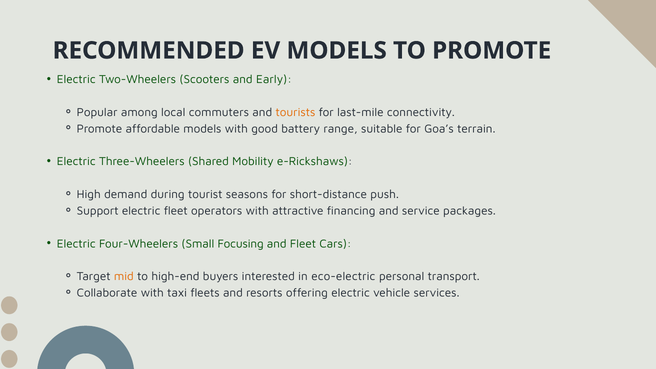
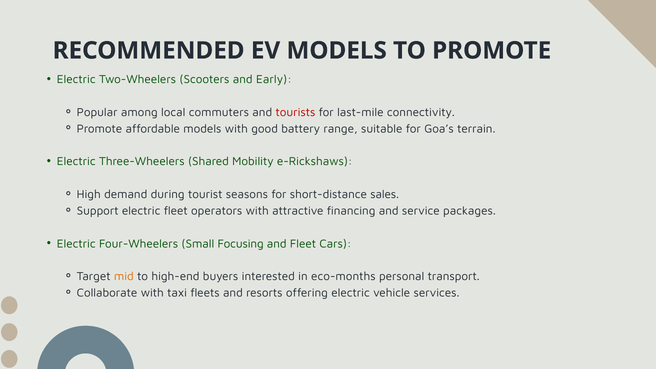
tourists colour: orange -> red
push: push -> sales
eco-electric: eco-electric -> eco-months
